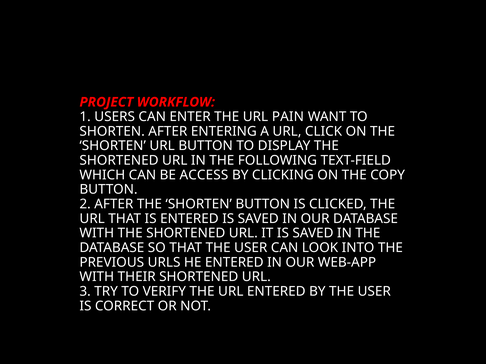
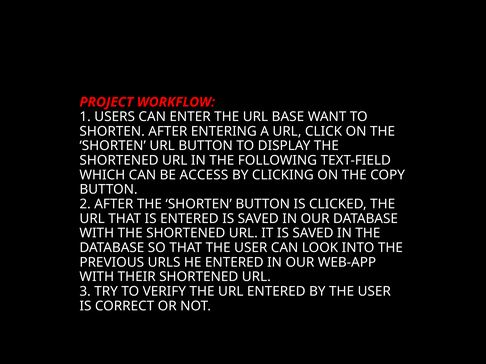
PAIN: PAIN -> BASE
